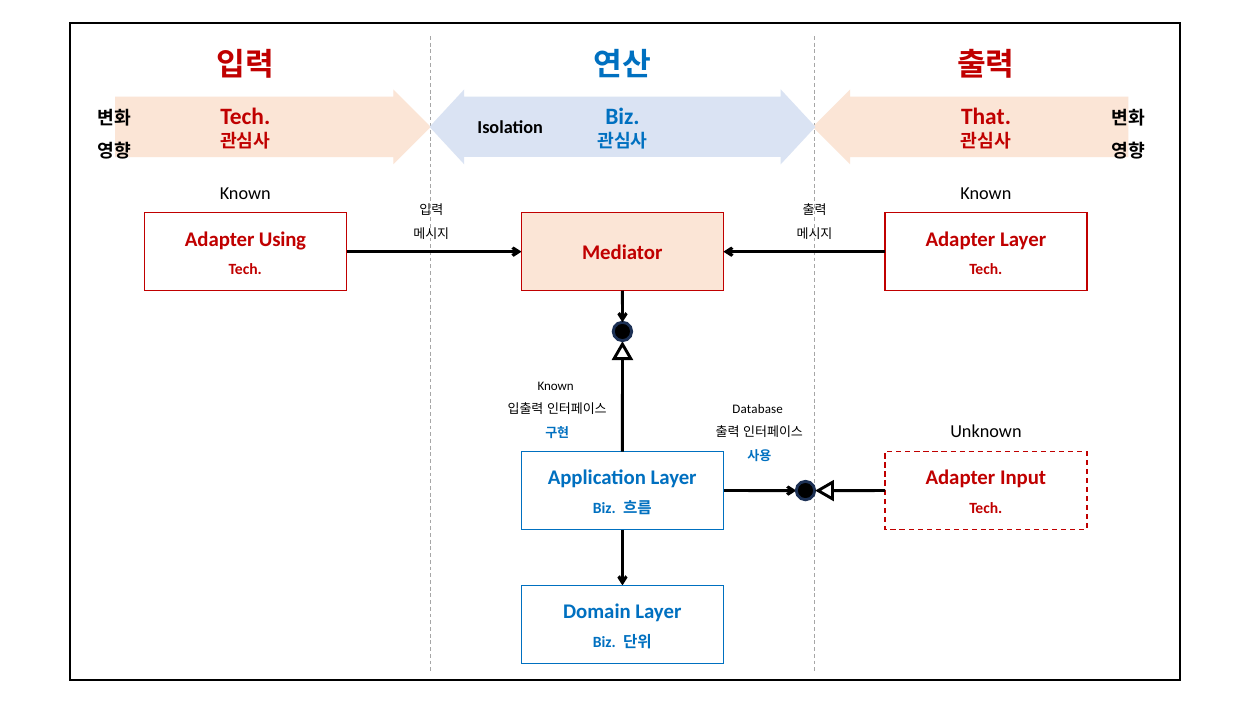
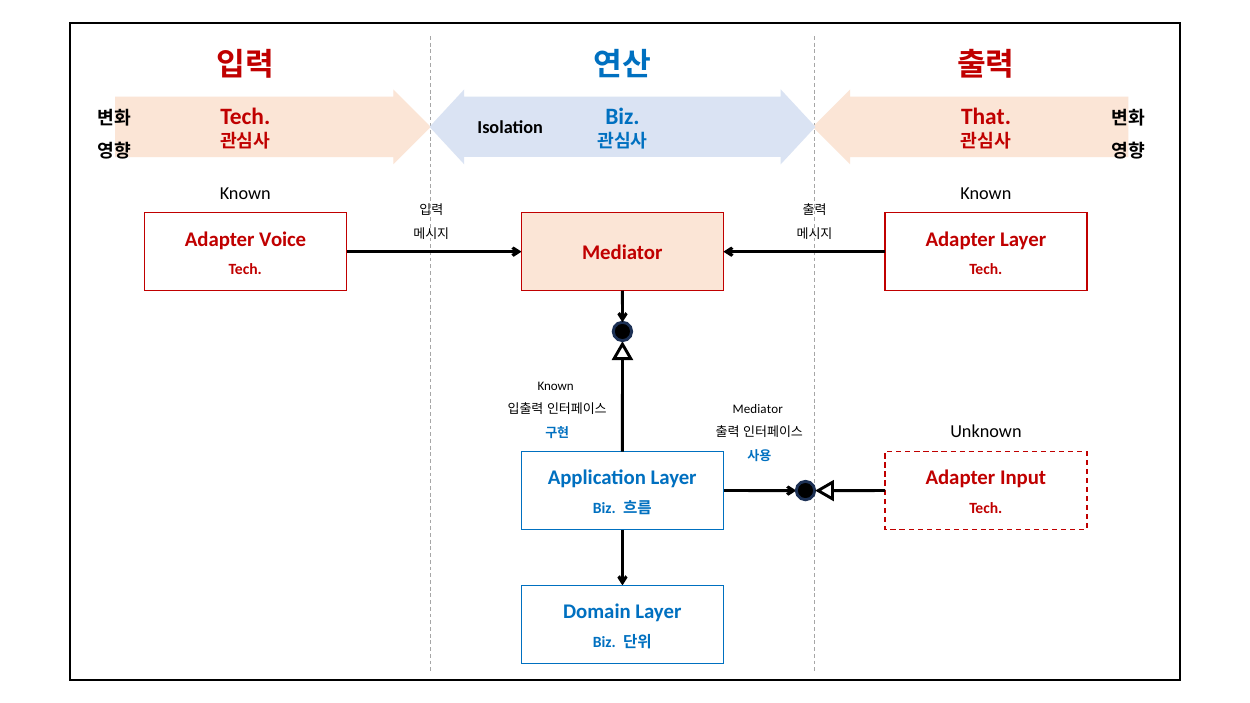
Using: Using -> Voice
Database at (758, 409): Database -> Mediator
